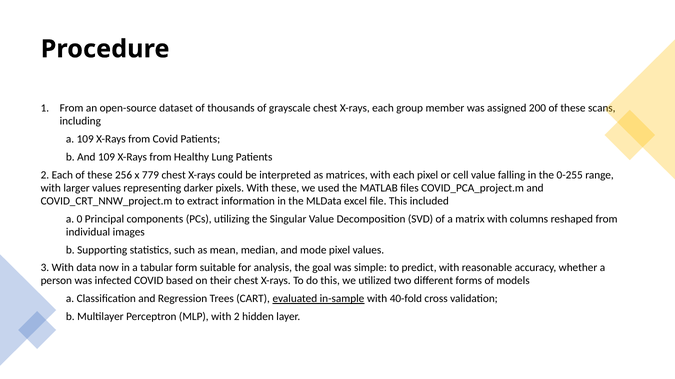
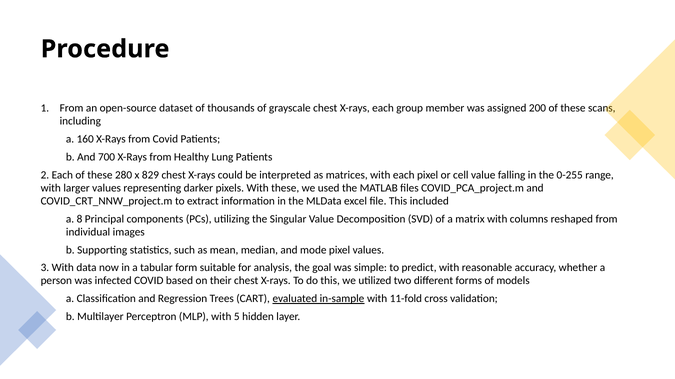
a 109: 109 -> 160
And 109: 109 -> 700
256: 256 -> 280
779: 779 -> 829
0: 0 -> 8
40-fold: 40-fold -> 11-fold
with 2: 2 -> 5
